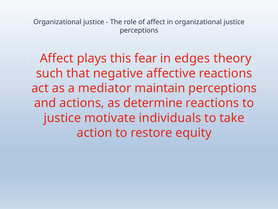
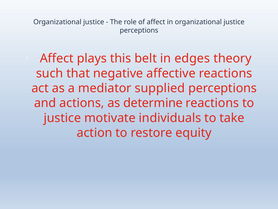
fear: fear -> belt
maintain: maintain -> supplied
